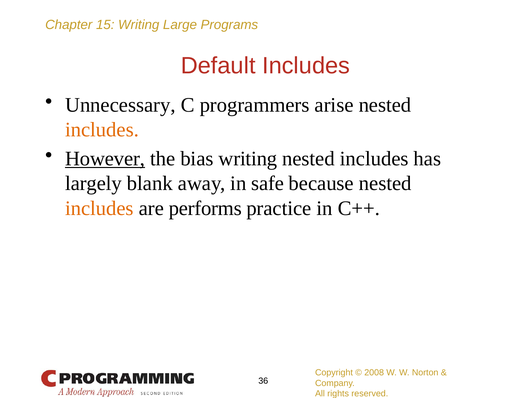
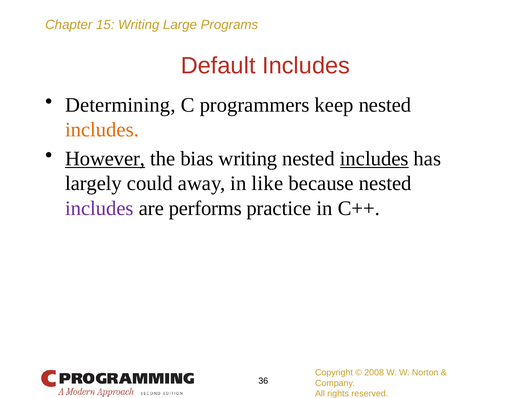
Unnecessary: Unnecessary -> Determining
arise: arise -> keep
includes at (374, 159) underline: none -> present
blank: blank -> could
safe: safe -> like
includes at (99, 208) colour: orange -> purple
